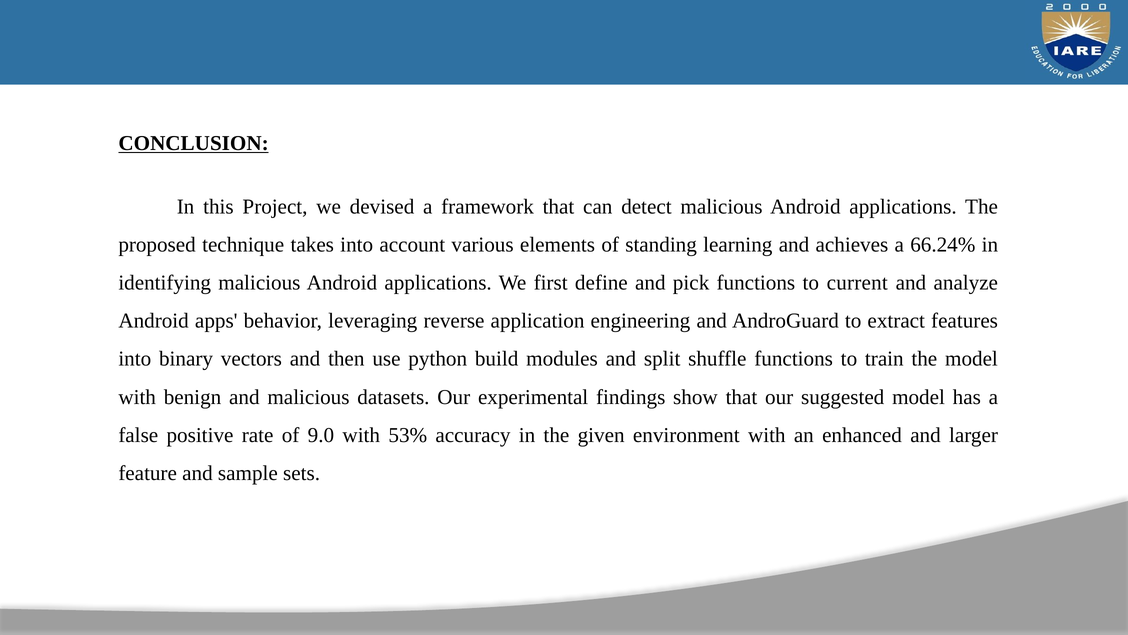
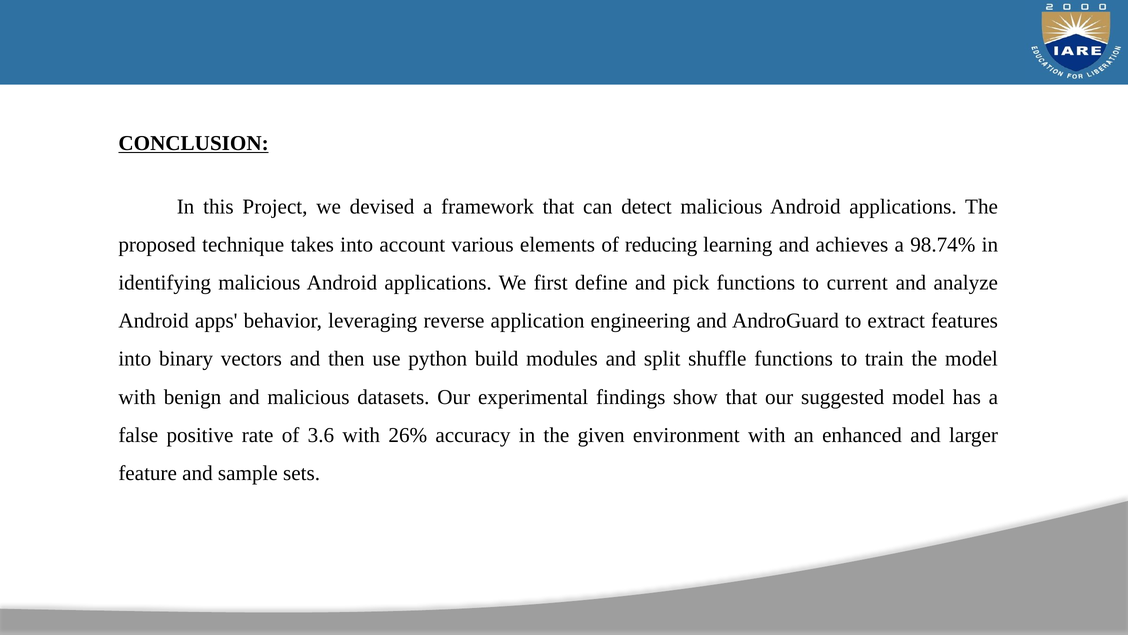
standing: standing -> reducing
66.24%: 66.24% -> 98.74%
9.0: 9.0 -> 3.6
53%: 53% -> 26%
